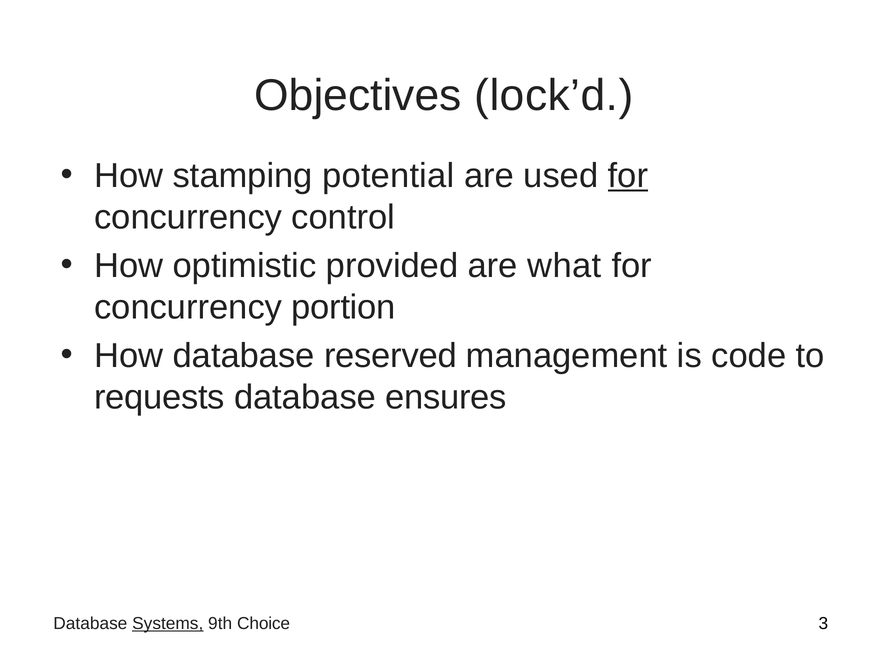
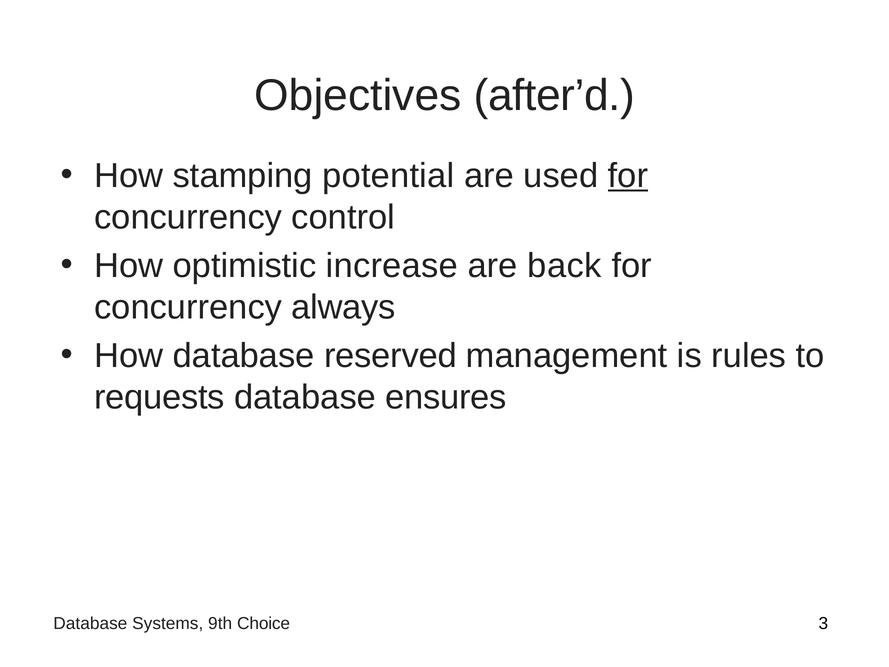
lock’d: lock’d -> after’d
provided: provided -> increase
what: what -> back
portion: portion -> always
code: code -> rules
Systems underline: present -> none
